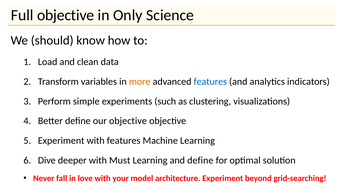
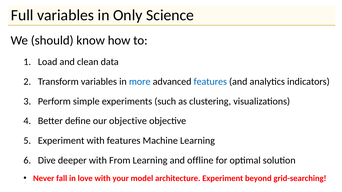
Full objective: objective -> variables
more colour: orange -> blue
Must: Must -> From
and define: define -> offline
